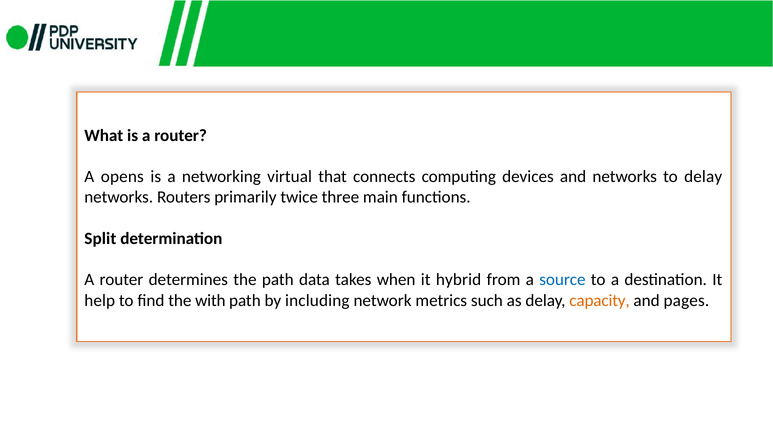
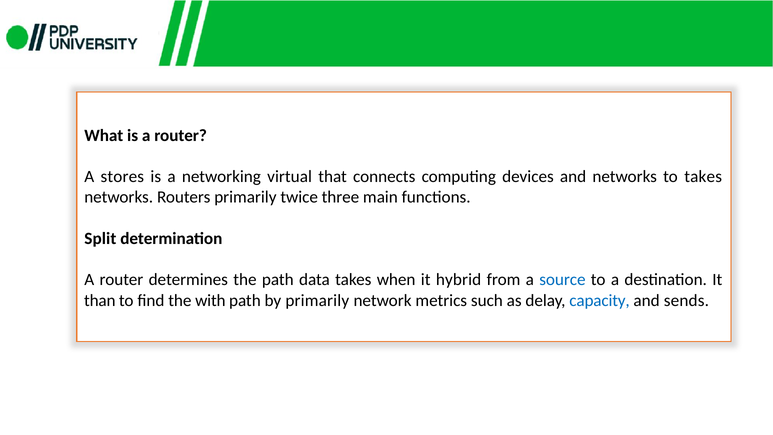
opens: opens -> stores
to delay: delay -> takes
help: help -> than
by including: including -> primarily
capacity colour: orange -> blue
pages: pages -> sends
